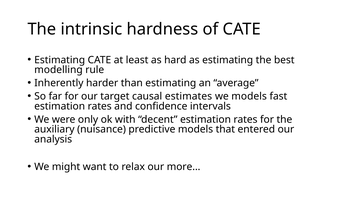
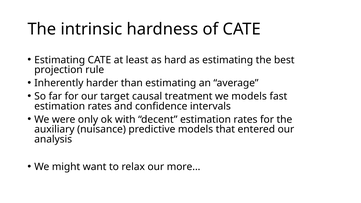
modelling: modelling -> projection
estimates: estimates -> treatment
